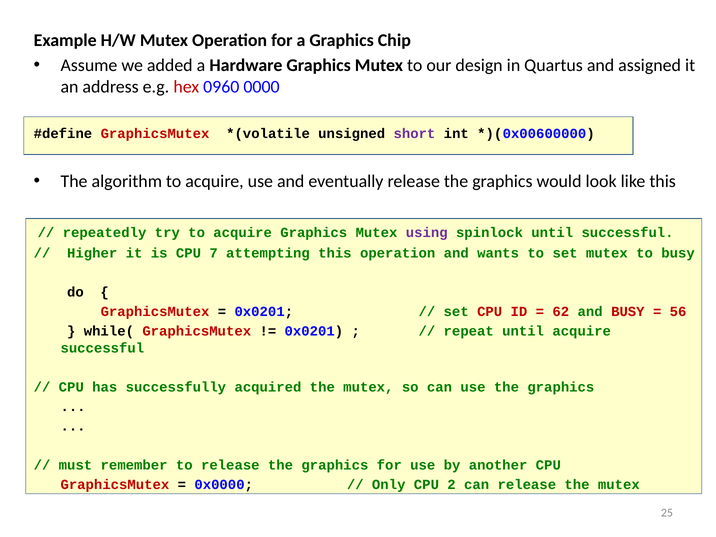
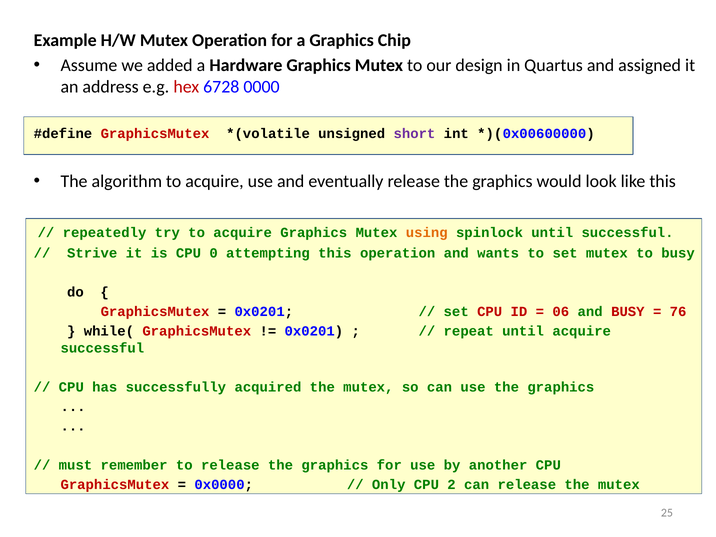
0960: 0960 -> 6728
using colour: purple -> orange
Higher: Higher -> Strive
7: 7 -> 0
62: 62 -> 06
56: 56 -> 76
